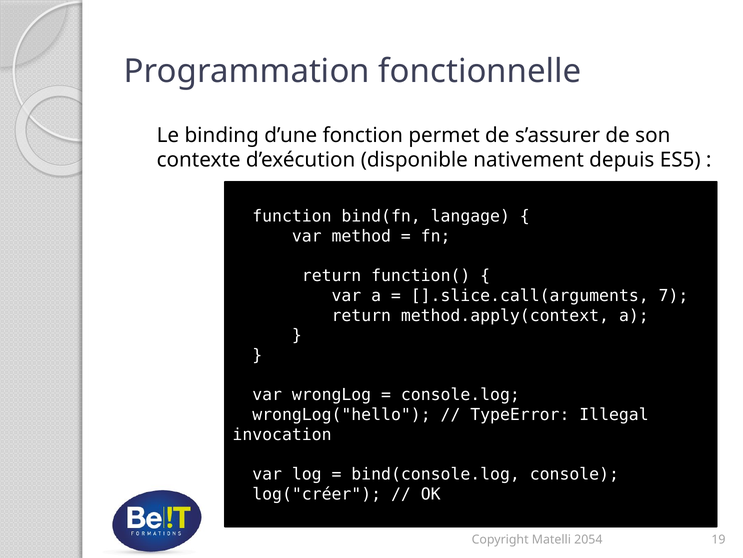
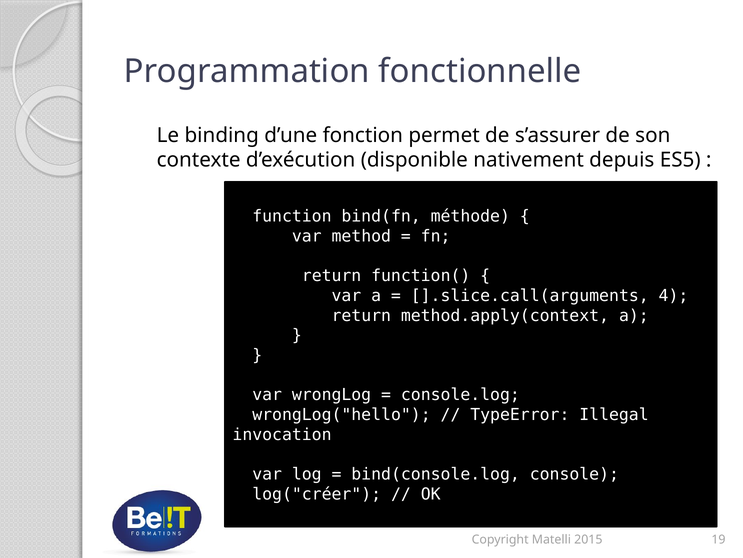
langage: langage -> méthode
7: 7 -> 4
2054: 2054 -> 2015
